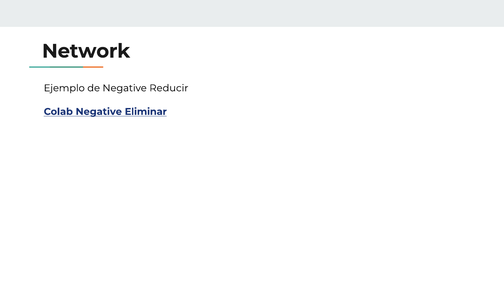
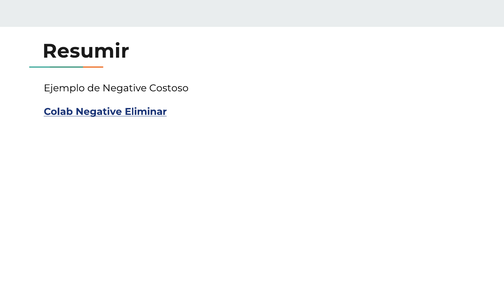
Network: Network -> Resumir
Reducir: Reducir -> Costoso
